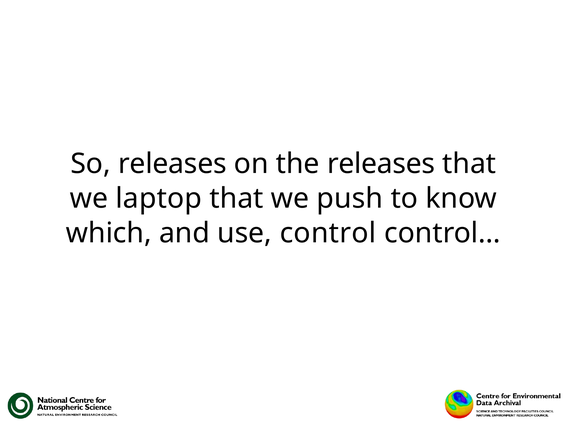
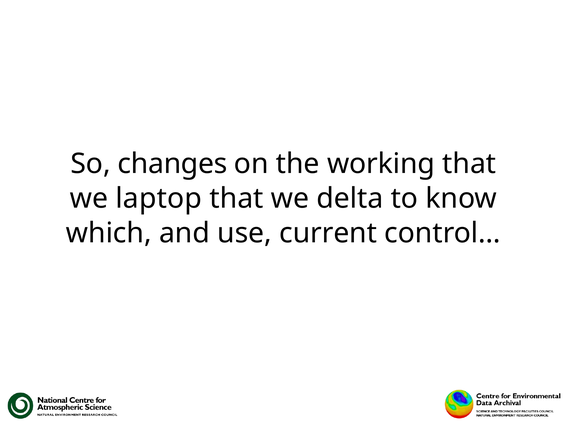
So releases: releases -> changes
the releases: releases -> working
push: push -> delta
control: control -> current
